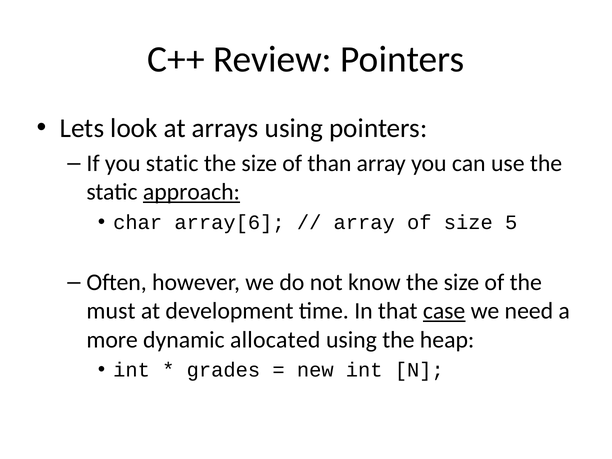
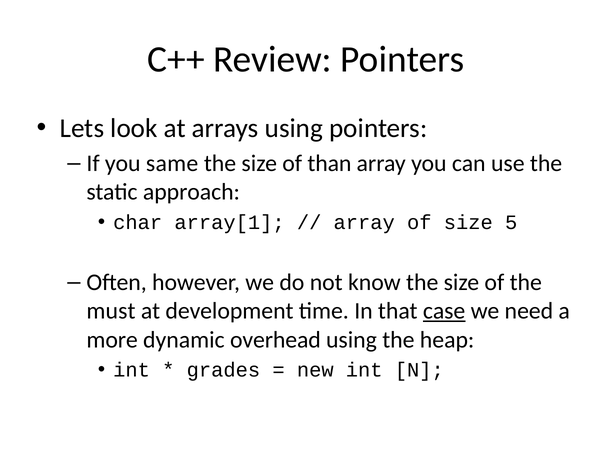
you static: static -> same
approach underline: present -> none
array[6: array[6 -> array[1
allocated: allocated -> overhead
